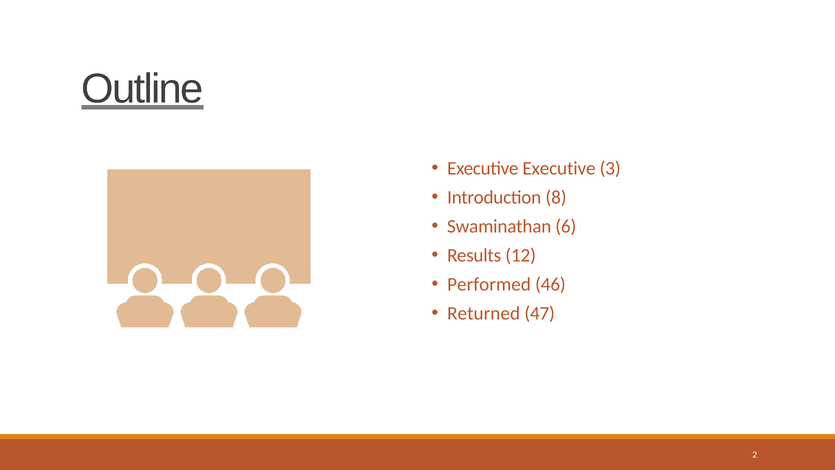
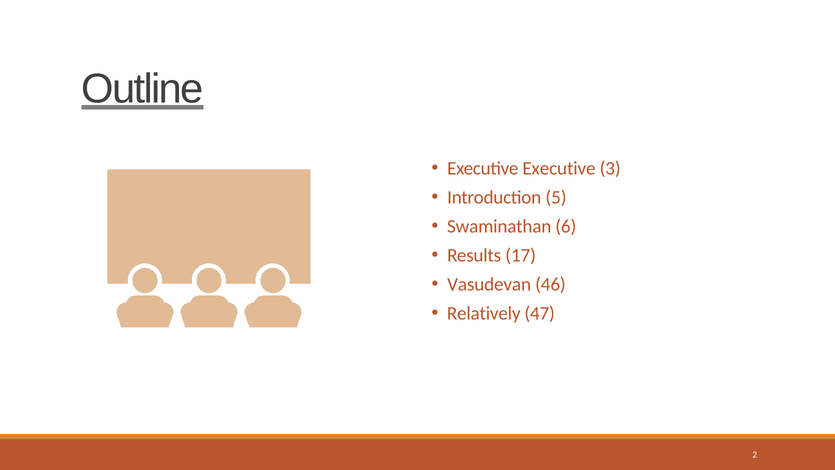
8: 8 -> 5
12: 12 -> 17
Performed: Performed -> Vasudevan
Returned: Returned -> Relatively
